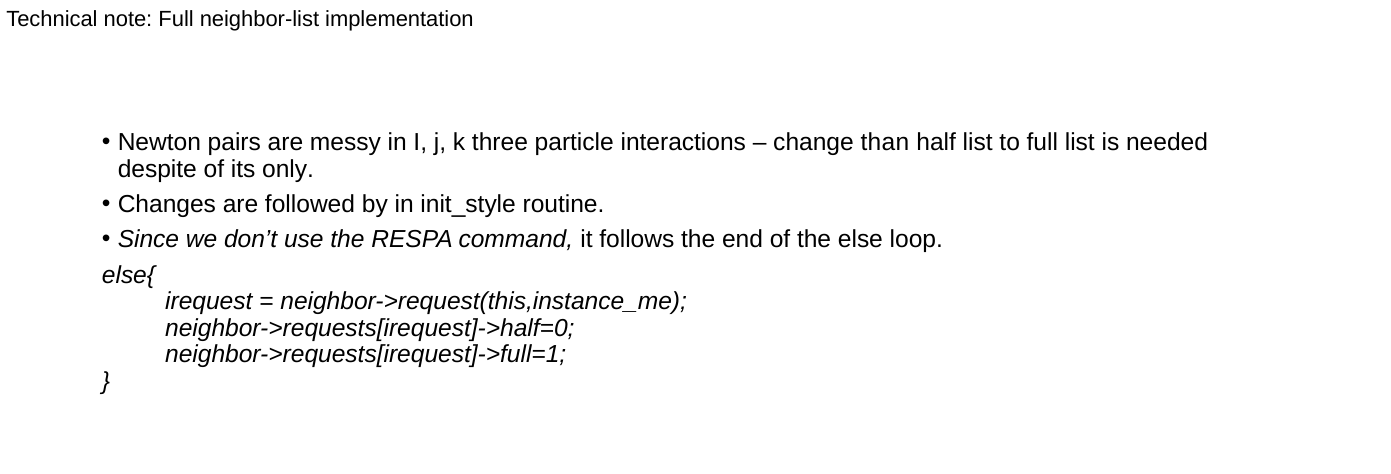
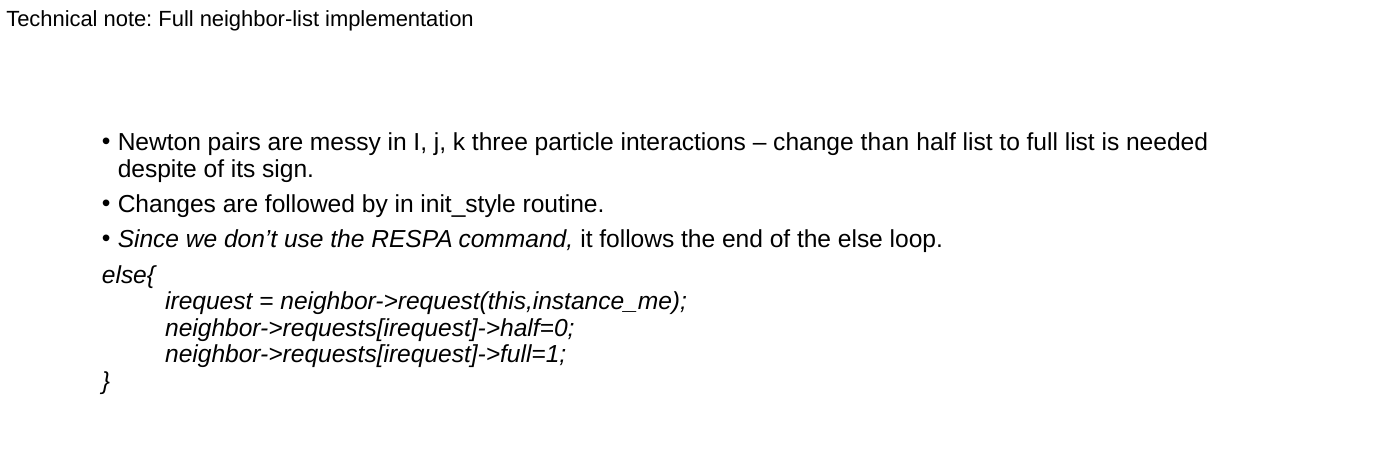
only: only -> sign
